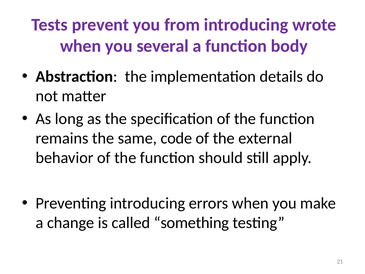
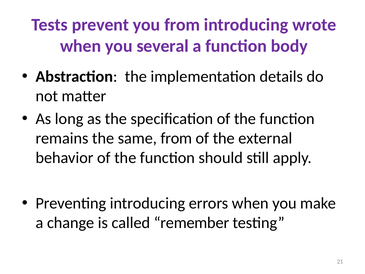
same code: code -> from
something: something -> remember
